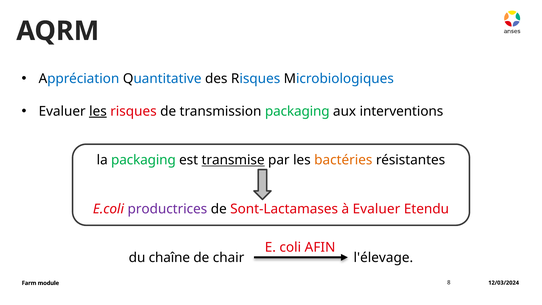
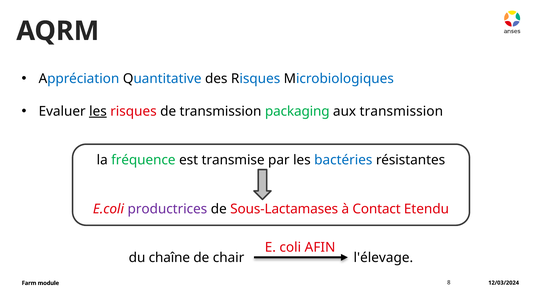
aux interventions: interventions -> transmission
la packaging: packaging -> fréquence
transmise underline: present -> none
bactéries colour: orange -> blue
Sont-Lactamases: Sont-Lactamases -> Sous-Lactamases
à Evaluer: Evaluer -> Contact
